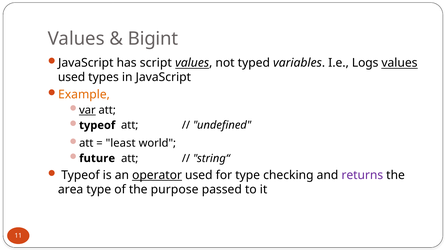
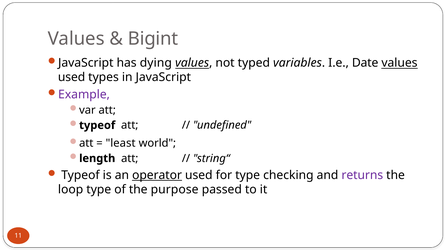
script: script -> dying
Logs: Logs -> Date
Example colour: orange -> purple
var underline: present -> none
future: future -> length
area: area -> loop
